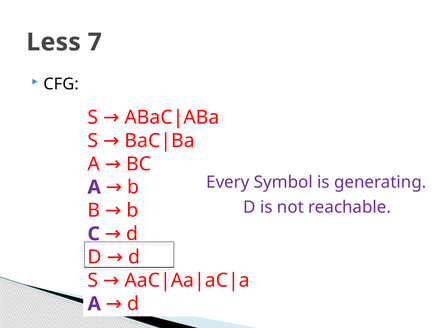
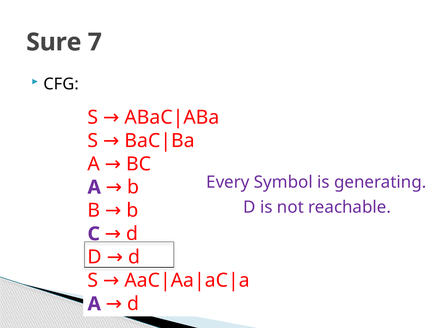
Less: Less -> Sure
